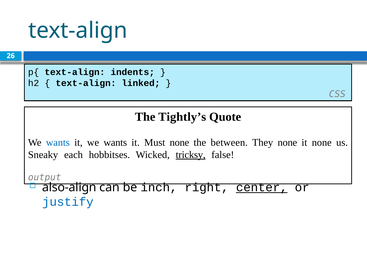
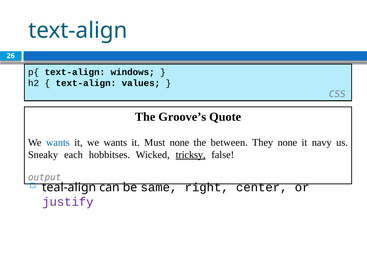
indents: indents -> windows
linked: linked -> values
Tightly’s: Tightly’s -> Groove’s
it none: none -> navy
also-align: also-align -> teal-align
inch: inch -> same
center underline: present -> none
justify colour: blue -> purple
